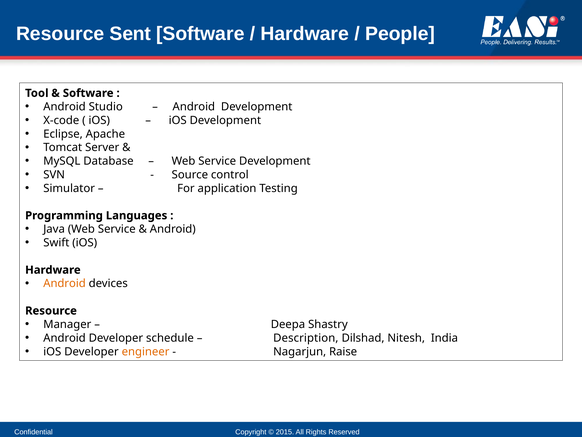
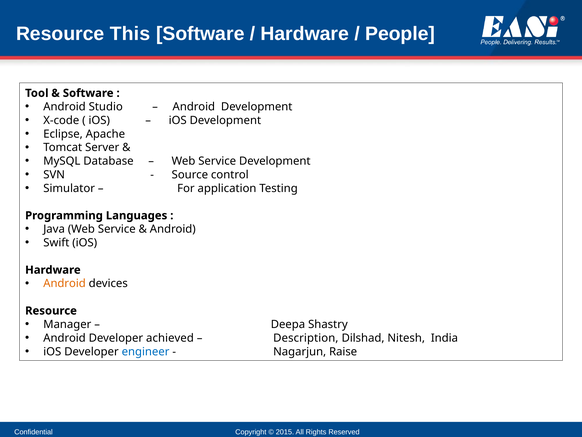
Sent: Sent -> This
schedule: schedule -> achieved
engineer colour: orange -> blue
